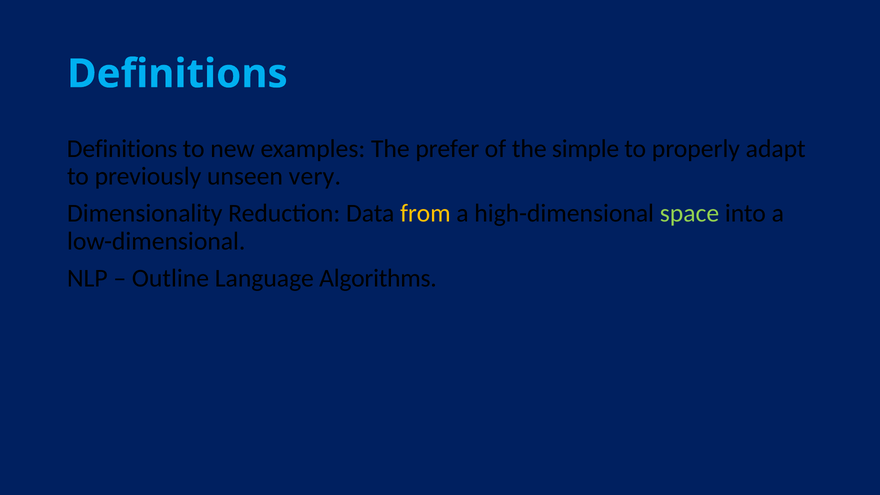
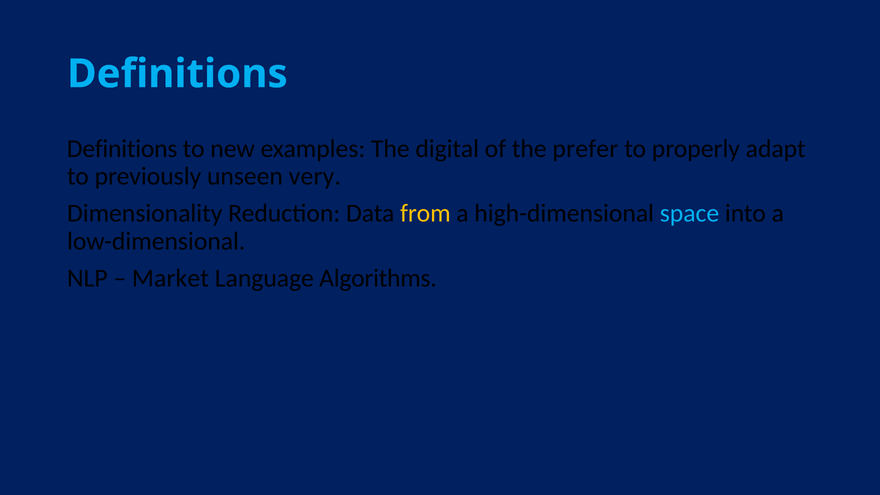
prefer: prefer -> digital
simple: simple -> prefer
space colour: light green -> light blue
Outline: Outline -> Market
